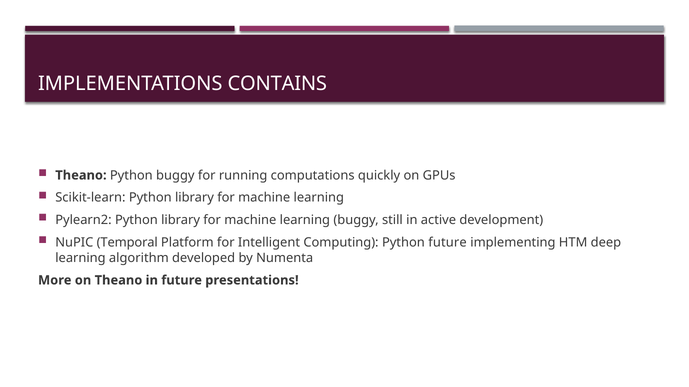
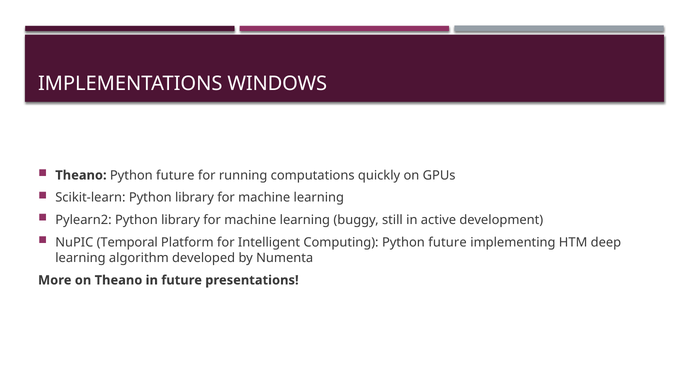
CONTAINS: CONTAINS -> WINDOWS
Theano Python buggy: buggy -> future
